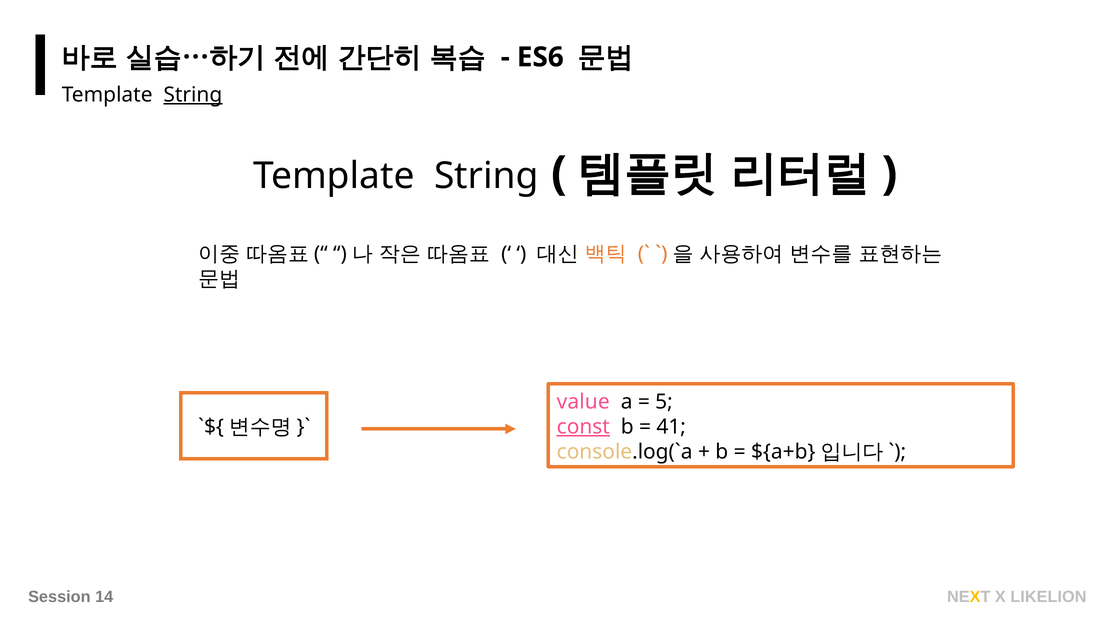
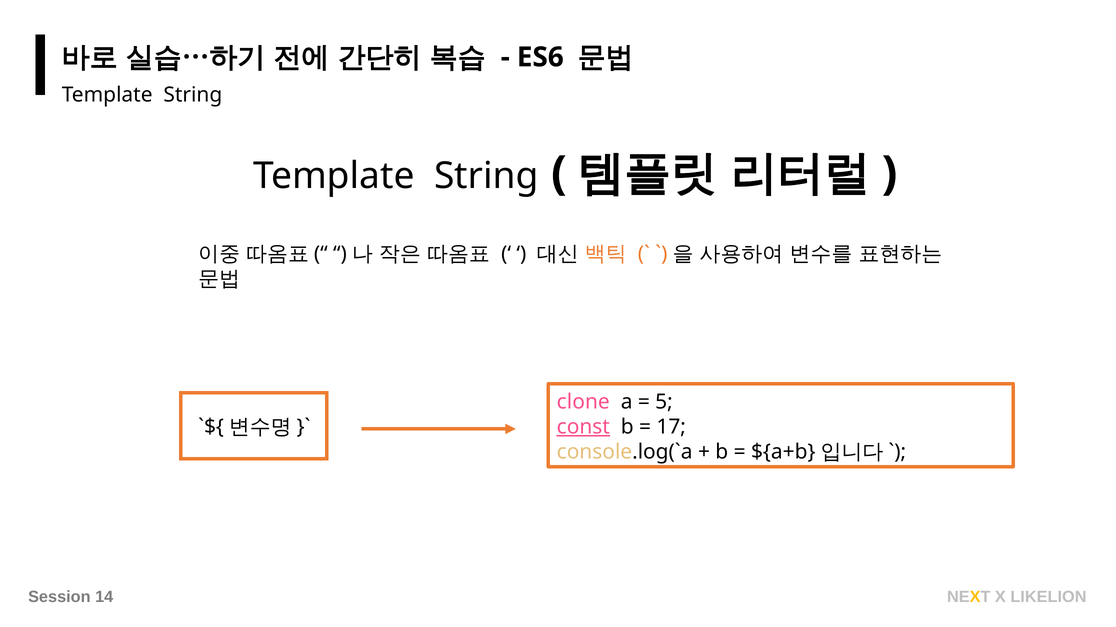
String at (193, 95) underline: present -> none
value: value -> clone
41: 41 -> 17
